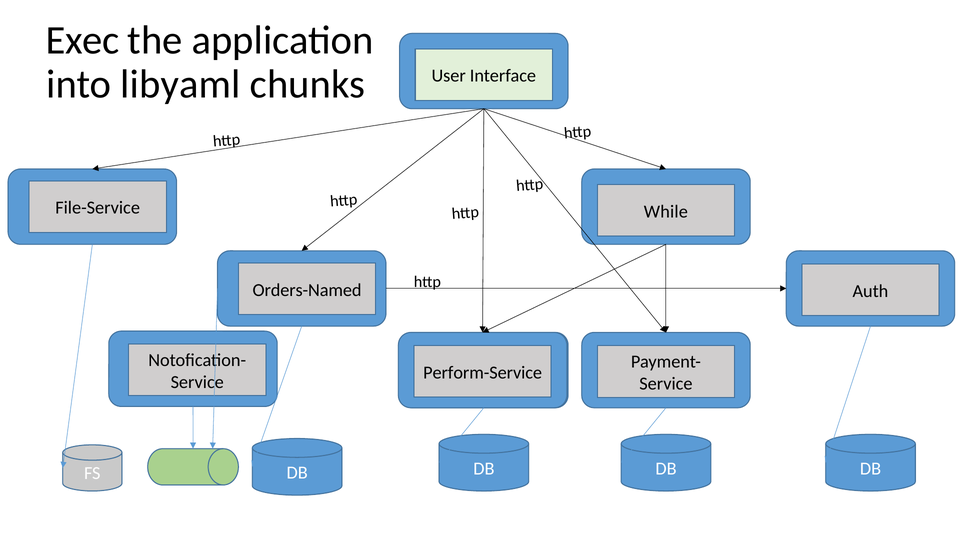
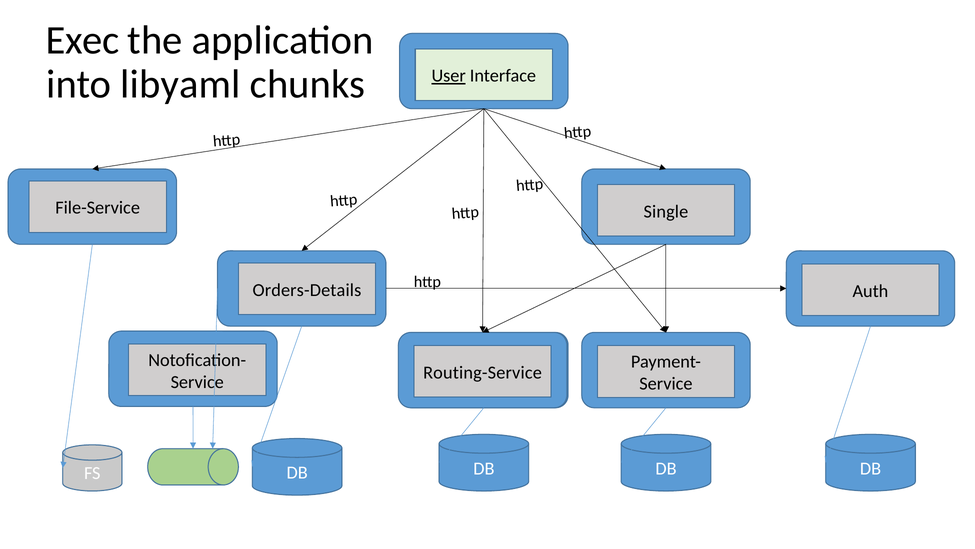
User underline: none -> present
While: While -> Single
Orders-Named: Orders-Named -> Orders-Details
Perform-Service: Perform-Service -> Routing-Service
